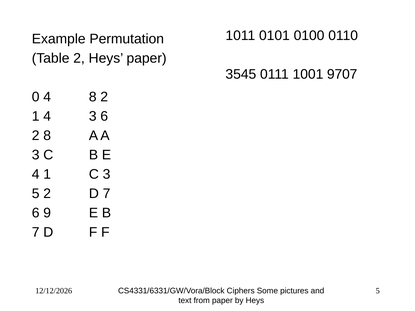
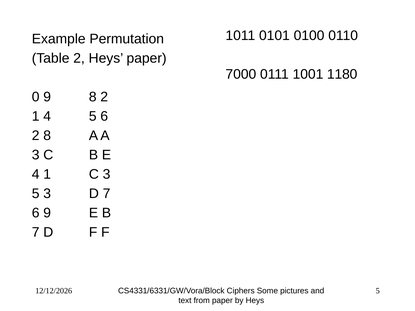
3545: 3545 -> 7000
9707: 9707 -> 1180
0 4: 4 -> 9
4 3: 3 -> 5
5 2: 2 -> 3
